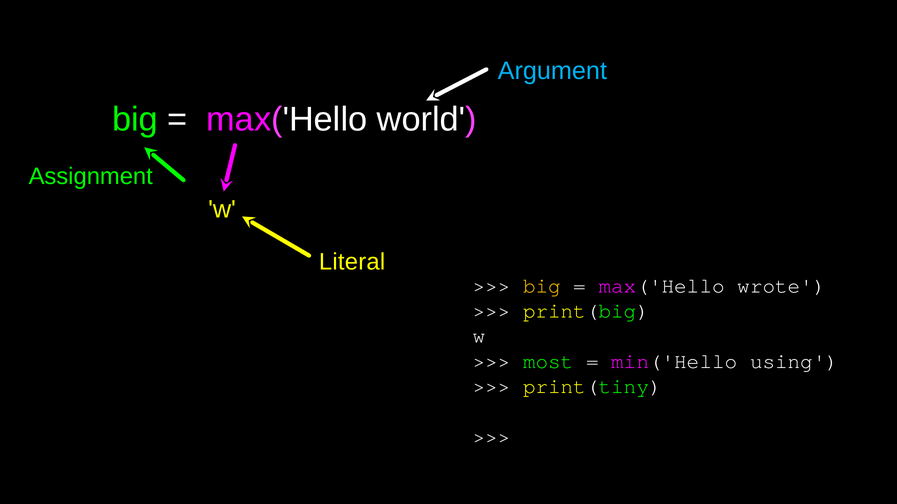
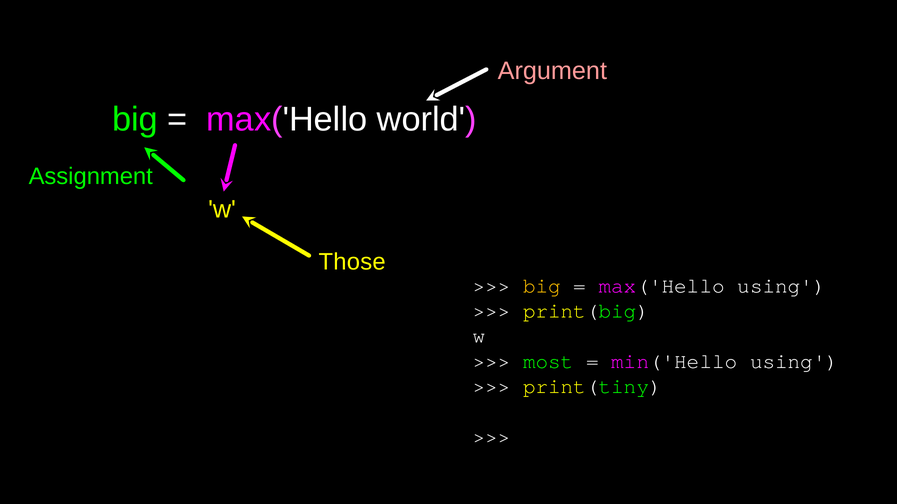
Argument colour: light blue -> pink
Literal: Literal -> Those
max('Hello wrote: wrote -> using
